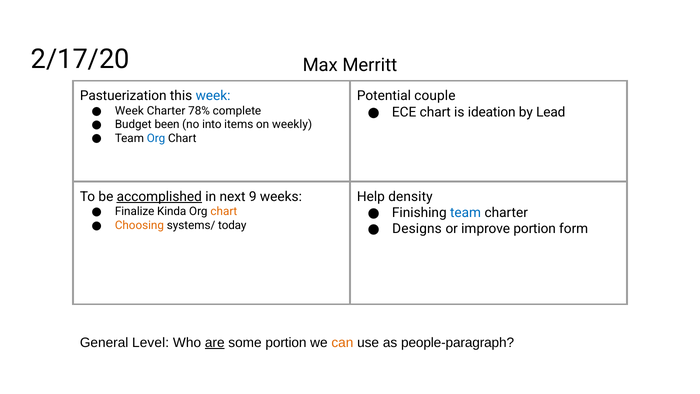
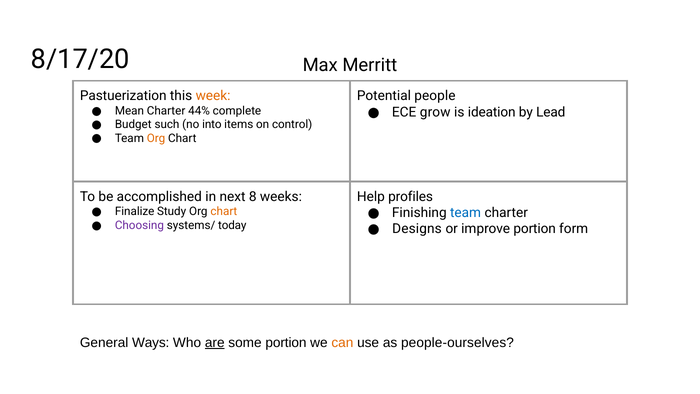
2/17/20: 2/17/20 -> 8/17/20
week at (213, 96) colour: blue -> orange
couple: couple -> people
Week at (129, 111): Week -> Mean
78%: 78% -> 44%
ECE chart: chart -> grow
been: been -> such
weekly: weekly -> control
Org at (156, 138) colour: blue -> orange
accomplished underline: present -> none
9: 9 -> 8
density: density -> profiles
Kinda: Kinda -> Study
Choosing colour: orange -> purple
Level: Level -> Ways
people-paragraph: people-paragraph -> people-ourselves
